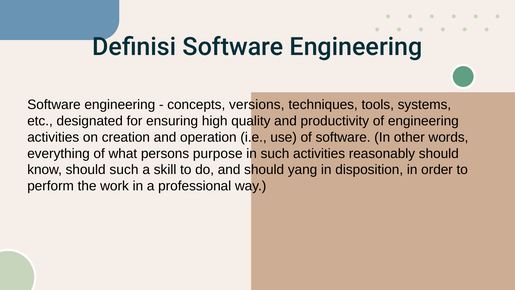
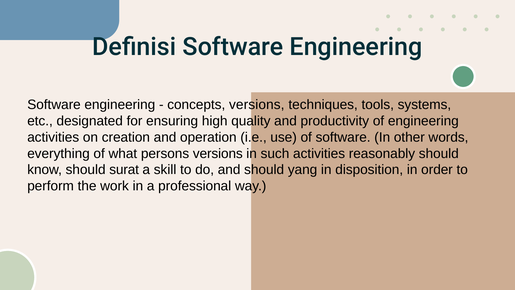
persons purpose: purpose -> versions
should such: such -> surat
